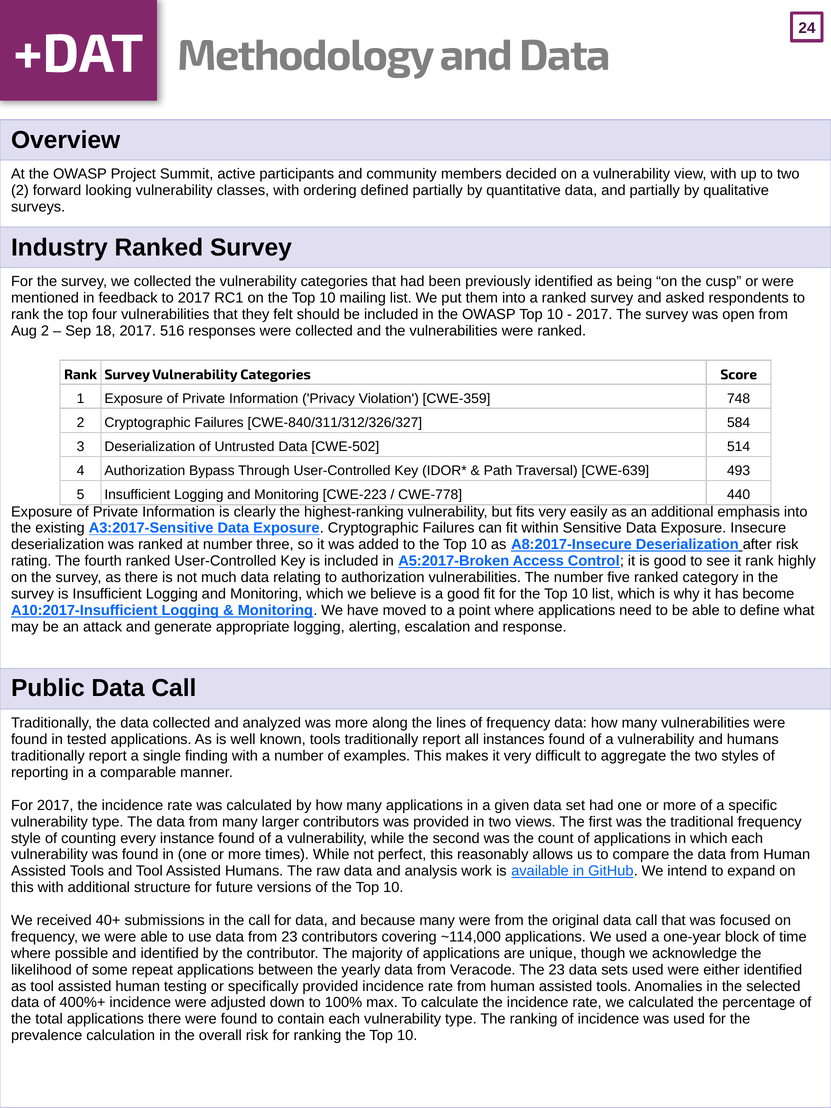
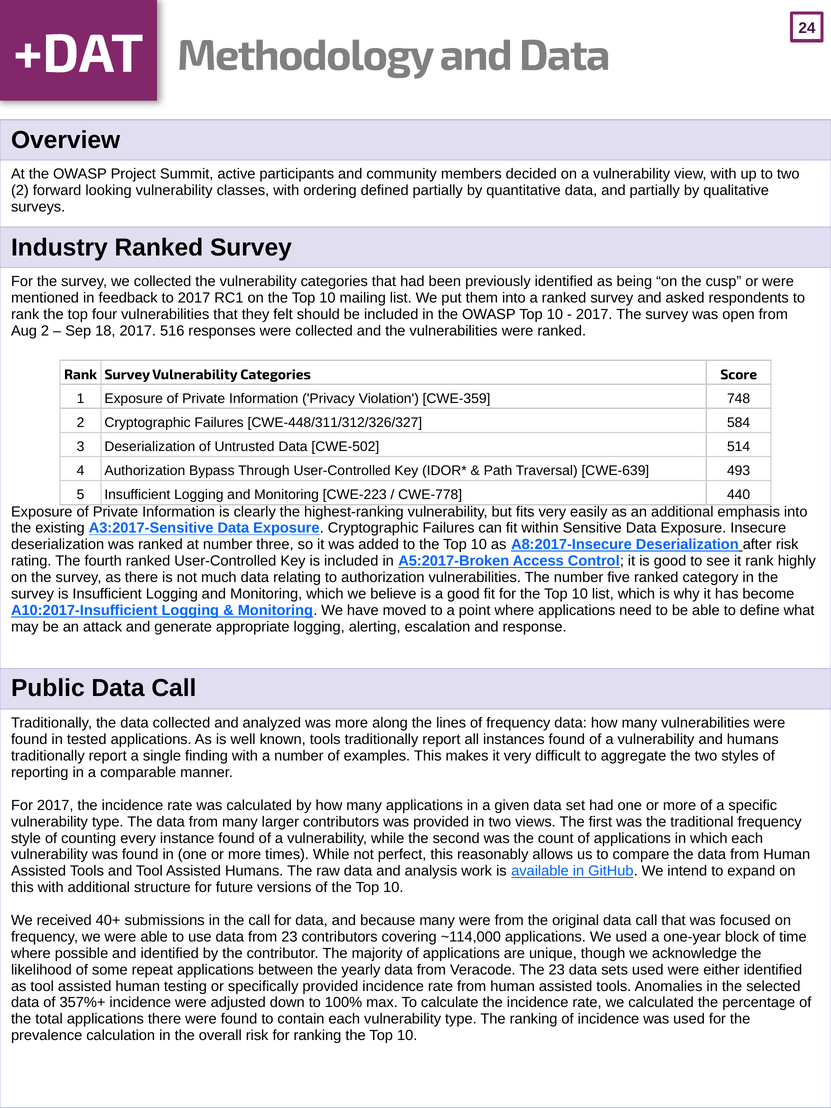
CWE-840/311/312/326/327: CWE-840/311/312/326/327 -> CWE-448/311/312/326/327
400%+: 400%+ -> 357%+
